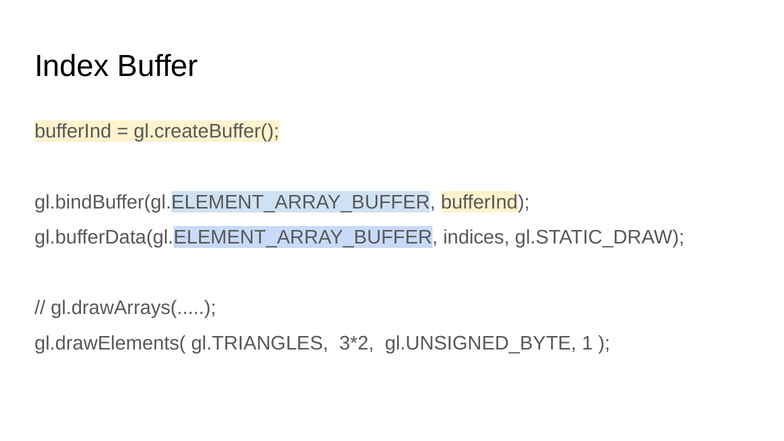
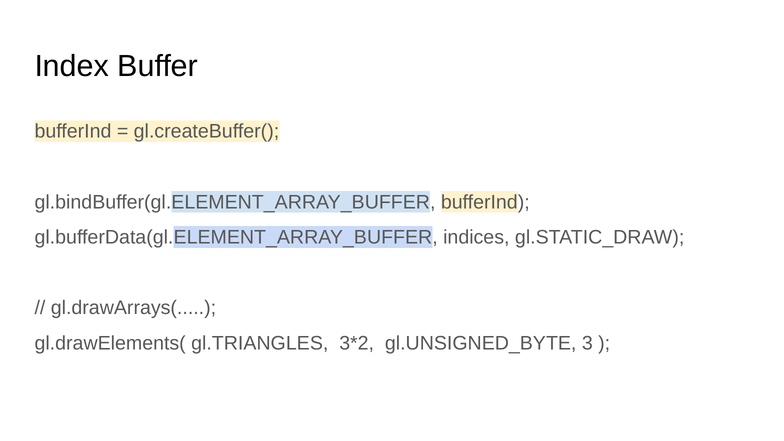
1: 1 -> 3
